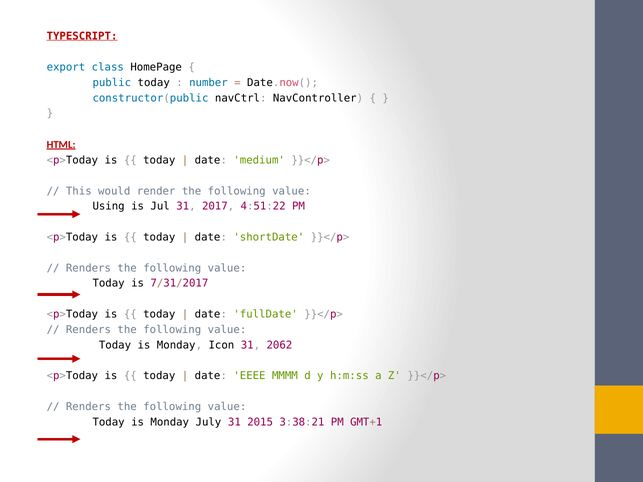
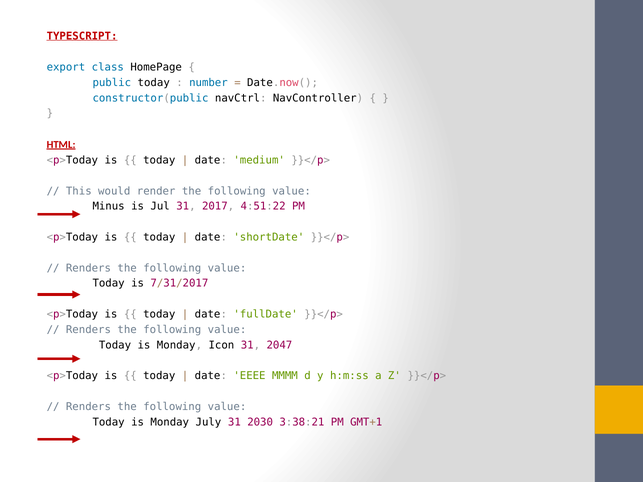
Using: Using -> Minus
2062: 2062 -> 2047
2015: 2015 -> 2030
